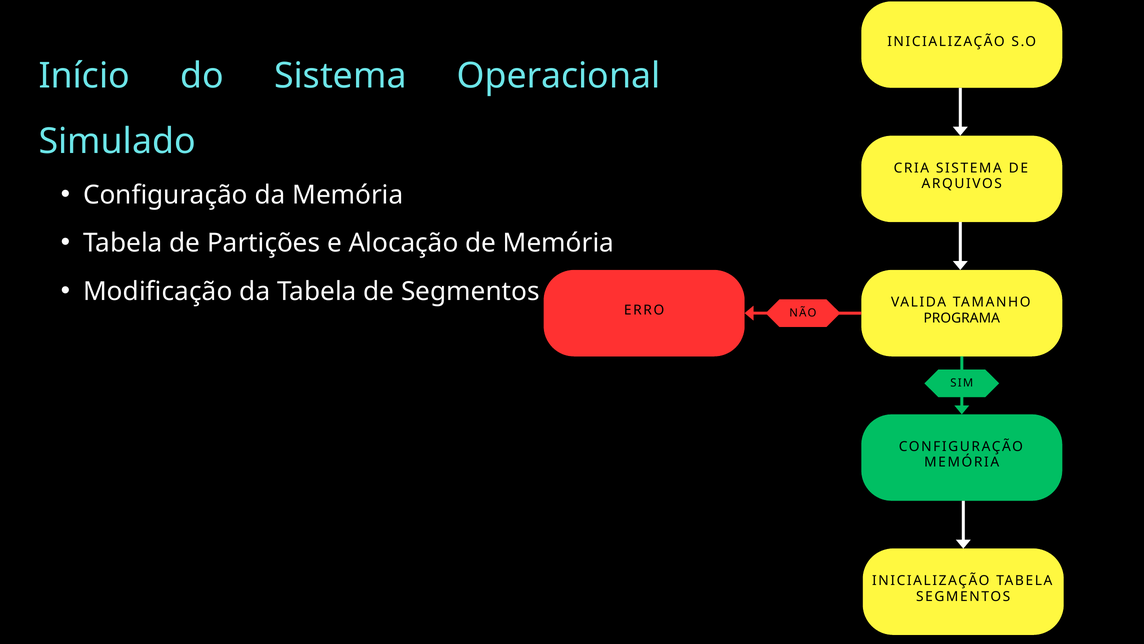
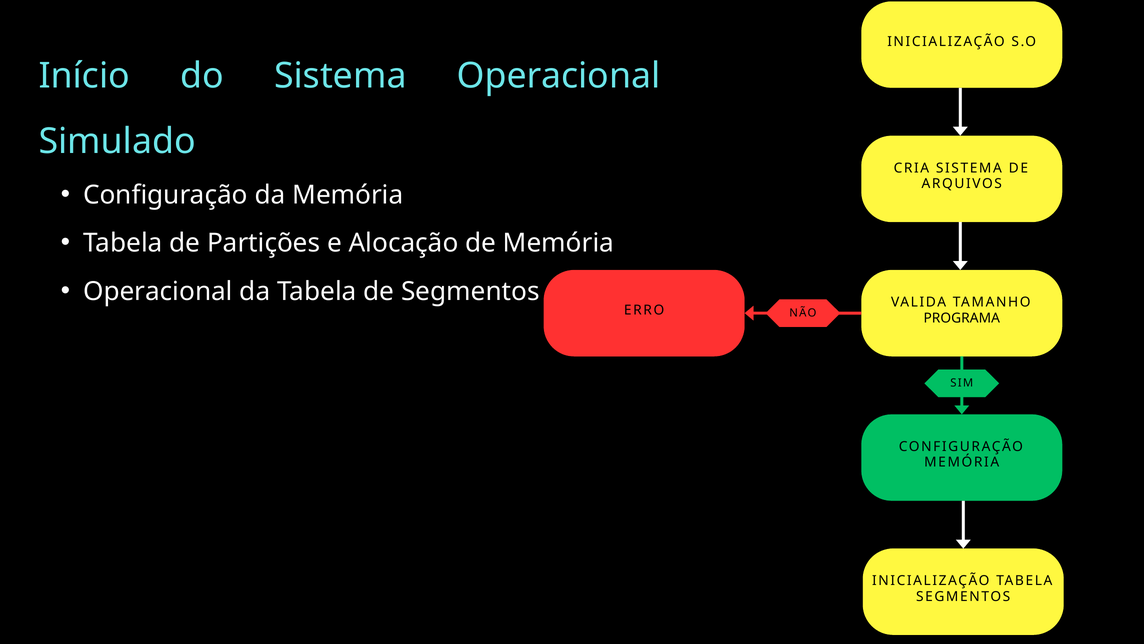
Modificação at (158, 291): Modificação -> Operacional
